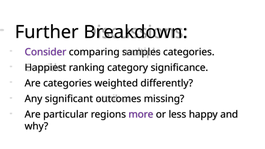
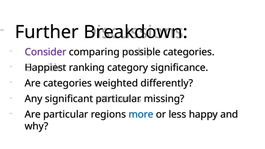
samples: samples -> possible
significant outcomes: outcomes -> particular
more colour: purple -> blue
